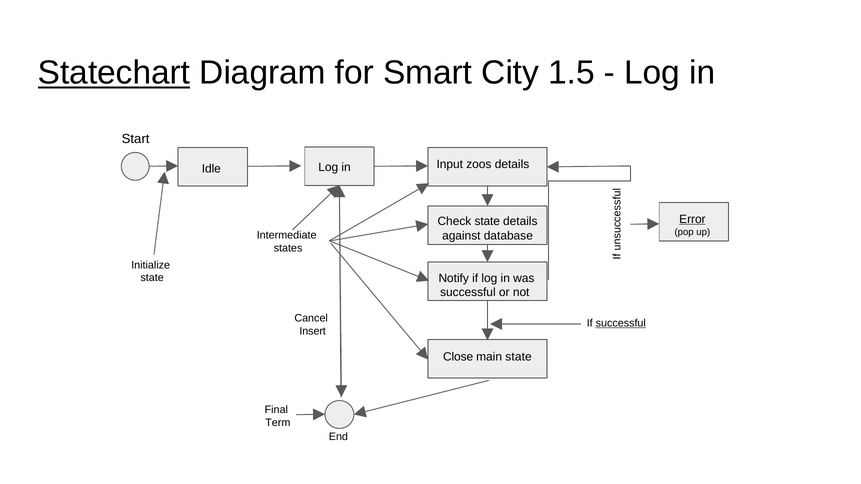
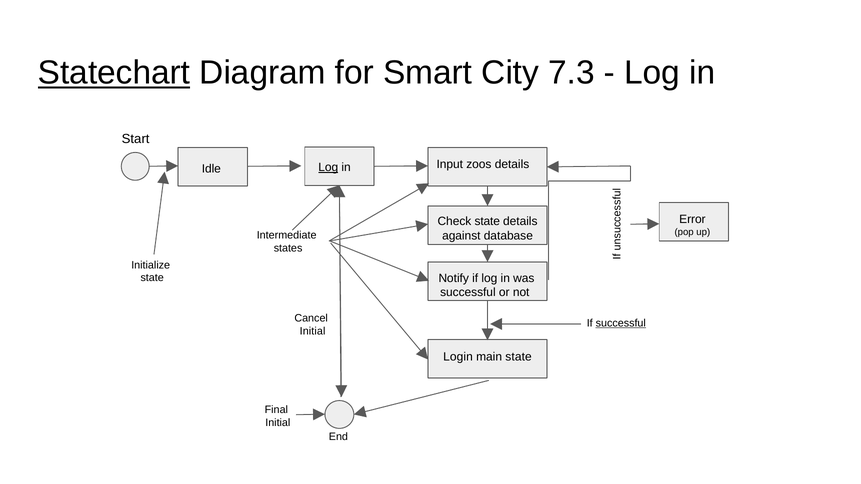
1.5: 1.5 -> 7.3
Log at (328, 168) underline: none -> present
Error underline: present -> none
Insert at (313, 331): Insert -> Initial
Close: Close -> Login
Term at (278, 423): Term -> Initial
